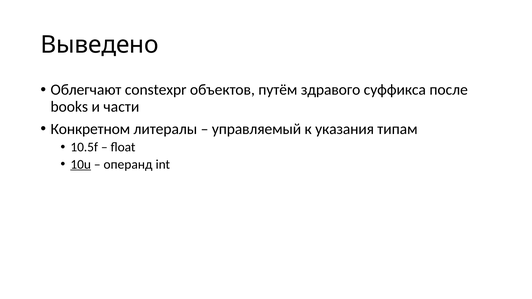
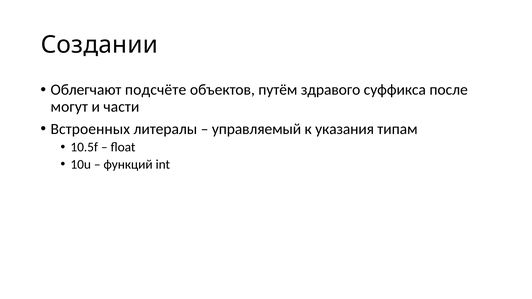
Выведено: Выведено -> Создании
constexpr: constexpr -> подсчёте
books: books -> могут
Конкретном: Конкретном -> Встроенных
10u underline: present -> none
операнд: операнд -> функций
